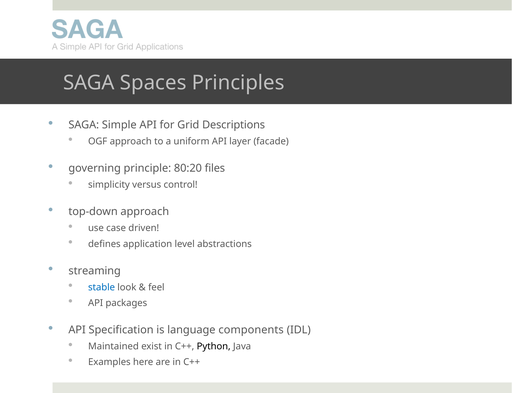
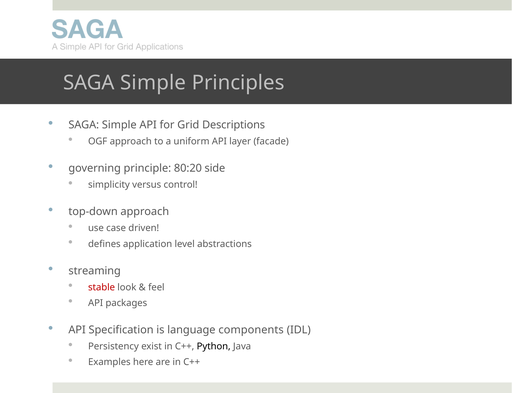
Spaces at (153, 83): Spaces -> Simple
files: files -> side
stable colour: blue -> red
Maintained: Maintained -> Persistency
